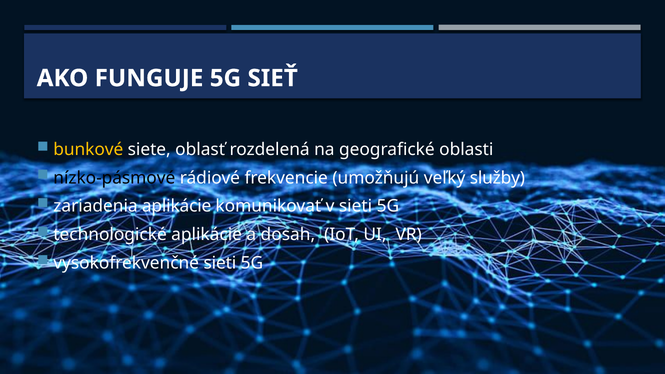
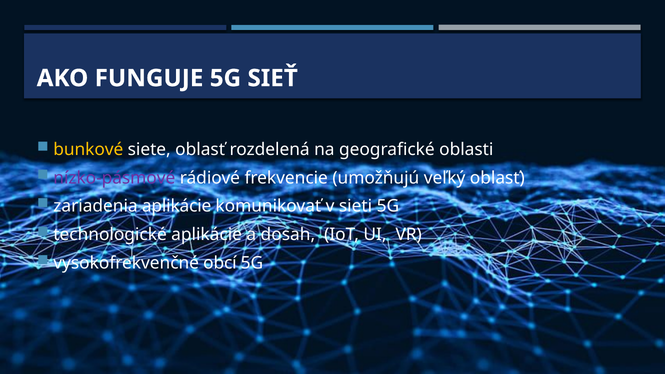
nízko-pásmové colour: black -> purple
veľký služby: služby -> oblasť
vysokofrekvenčné sieti: sieti -> obcí
